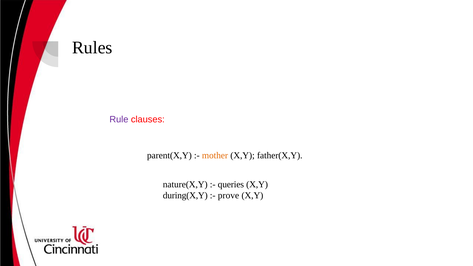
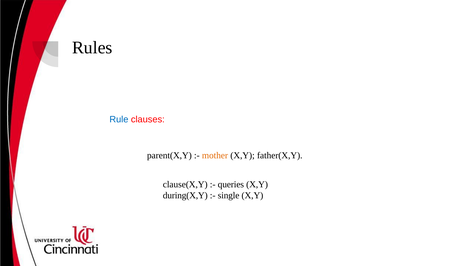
Rule colour: purple -> blue
nature(X,Y: nature(X,Y -> clause(X,Y
prove: prove -> single
